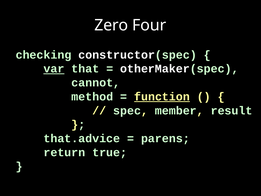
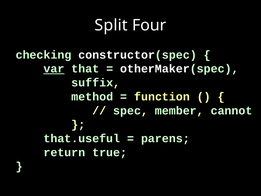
Zero: Zero -> Split
cannot: cannot -> suffix
function underline: present -> none
result: result -> cannot
that.advice: that.advice -> that.useful
